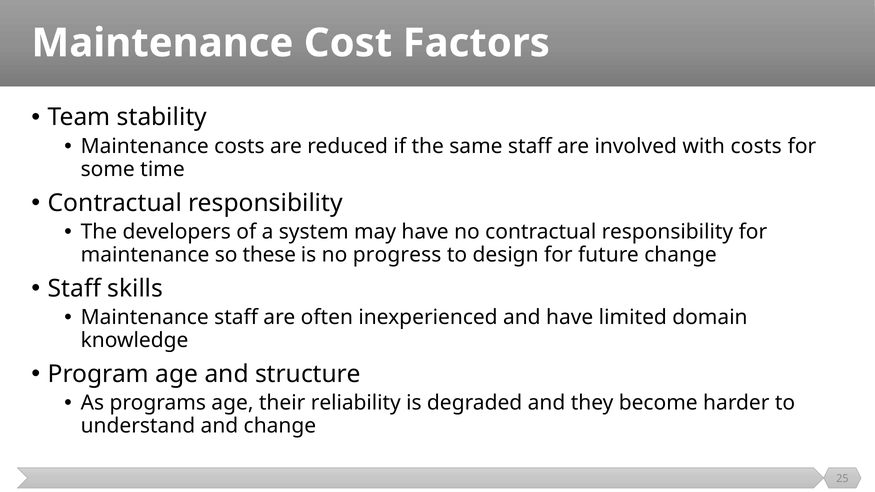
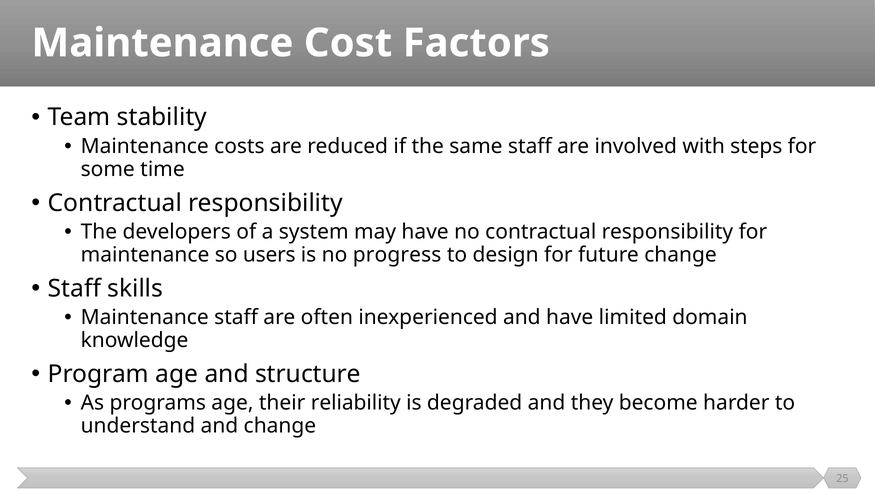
with costs: costs -> steps
these: these -> users
